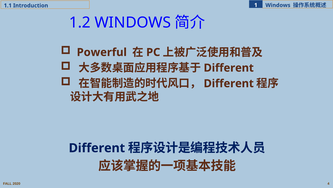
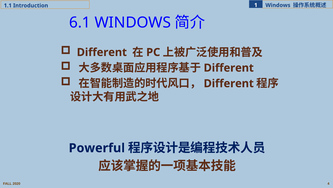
1.2: 1.2 -> 6.1
Powerful at (102, 52): Powerful -> Different
Different at (97, 148): Different -> Powerful
